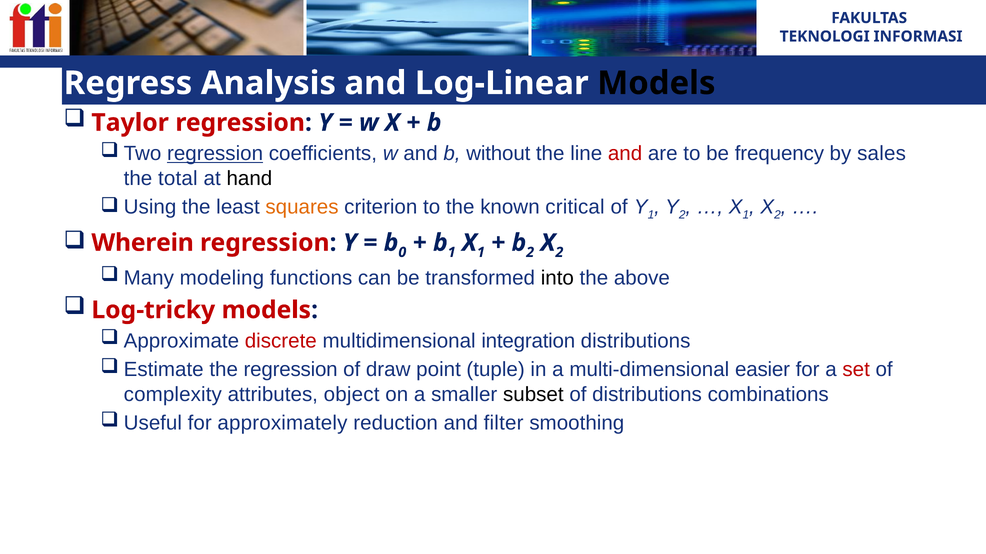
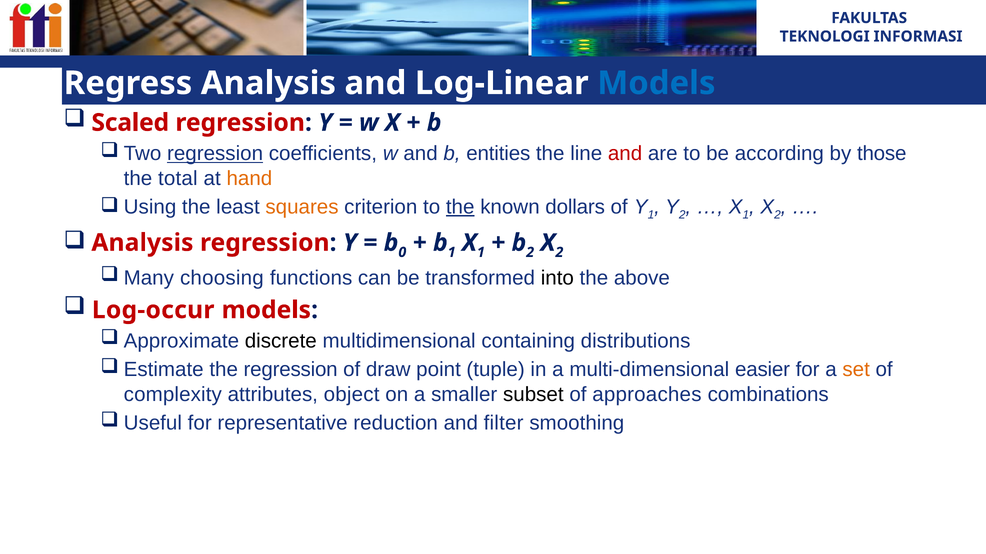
Models at (656, 83) colour: black -> blue
Taylor: Taylor -> Scaled
without: without -> entities
frequency: frequency -> according
sales: sales -> those
hand colour: black -> orange
the at (460, 207) underline: none -> present
critical: critical -> dollars
Wherein at (143, 243): Wherein -> Analysis
modeling: modeling -> choosing
Log-tricky: Log-tricky -> Log-occur
discrete colour: red -> black
integration: integration -> containing
set colour: red -> orange
of distributions: distributions -> approaches
approximately: approximately -> representative
